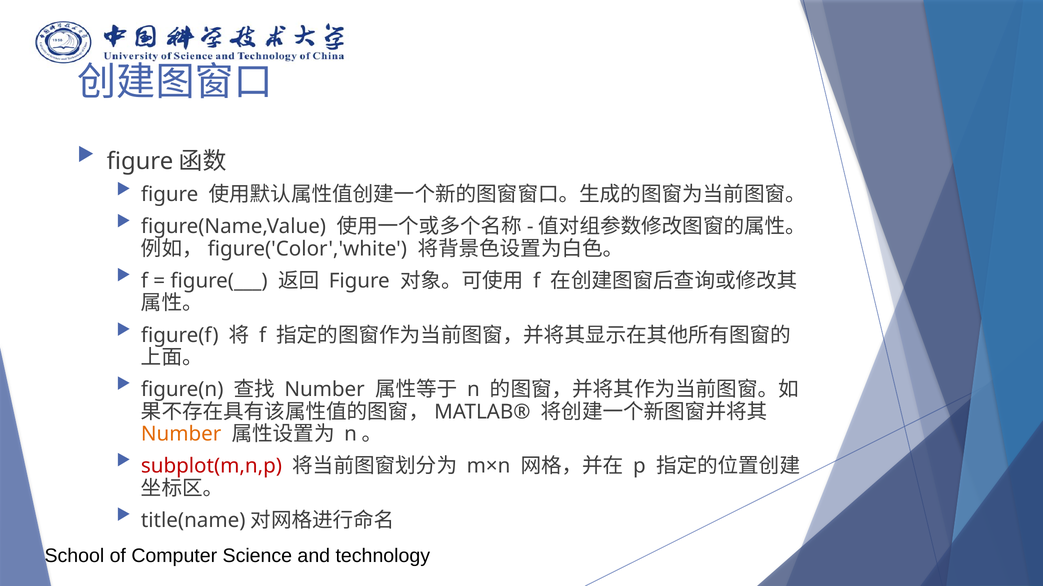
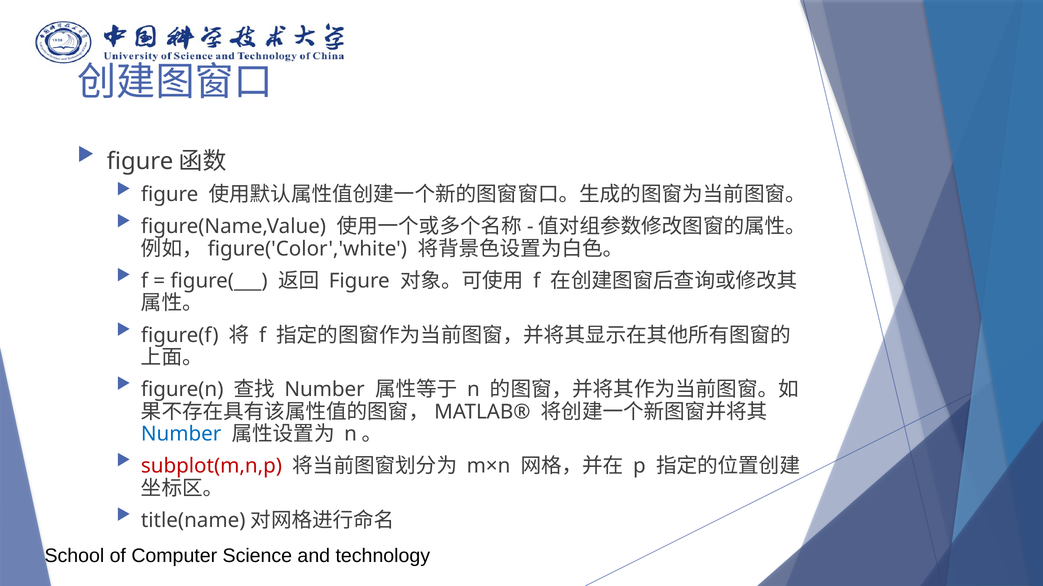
Number at (181, 435) colour: orange -> blue
